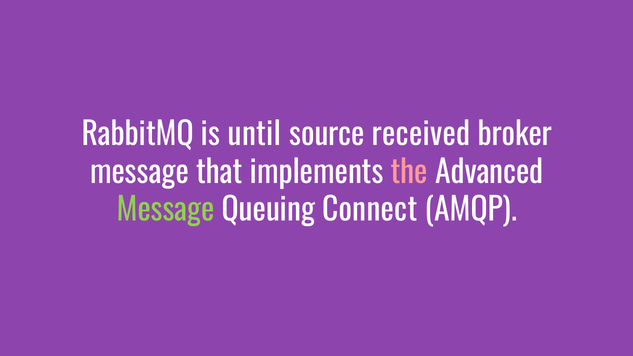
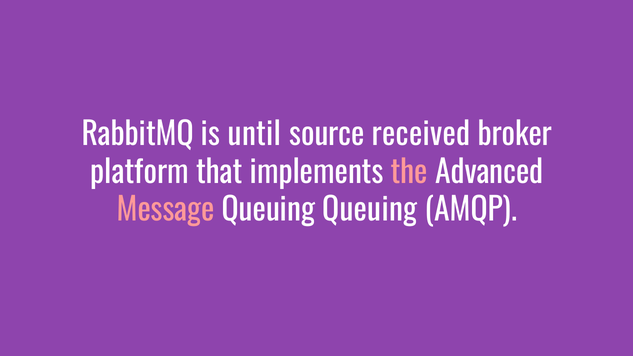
message at (139, 173): message -> platform
Message at (166, 211) colour: light green -> pink
Queuing Connect: Connect -> Queuing
